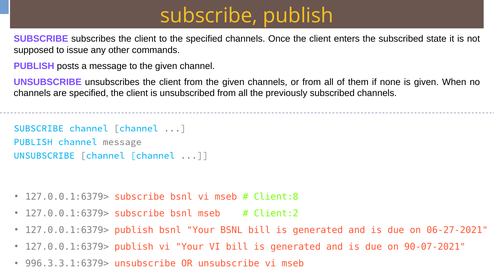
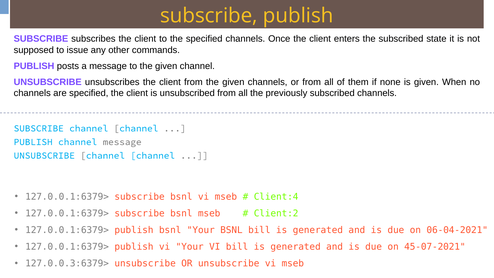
Client:8: Client:8 -> Client:4
06-27-2021: 06-27-2021 -> 06-04-2021
90-07-2021: 90-07-2021 -> 45-07-2021
996.3.3.1:6379>: 996.3.3.1:6379> -> 127.0.0.3:6379>
